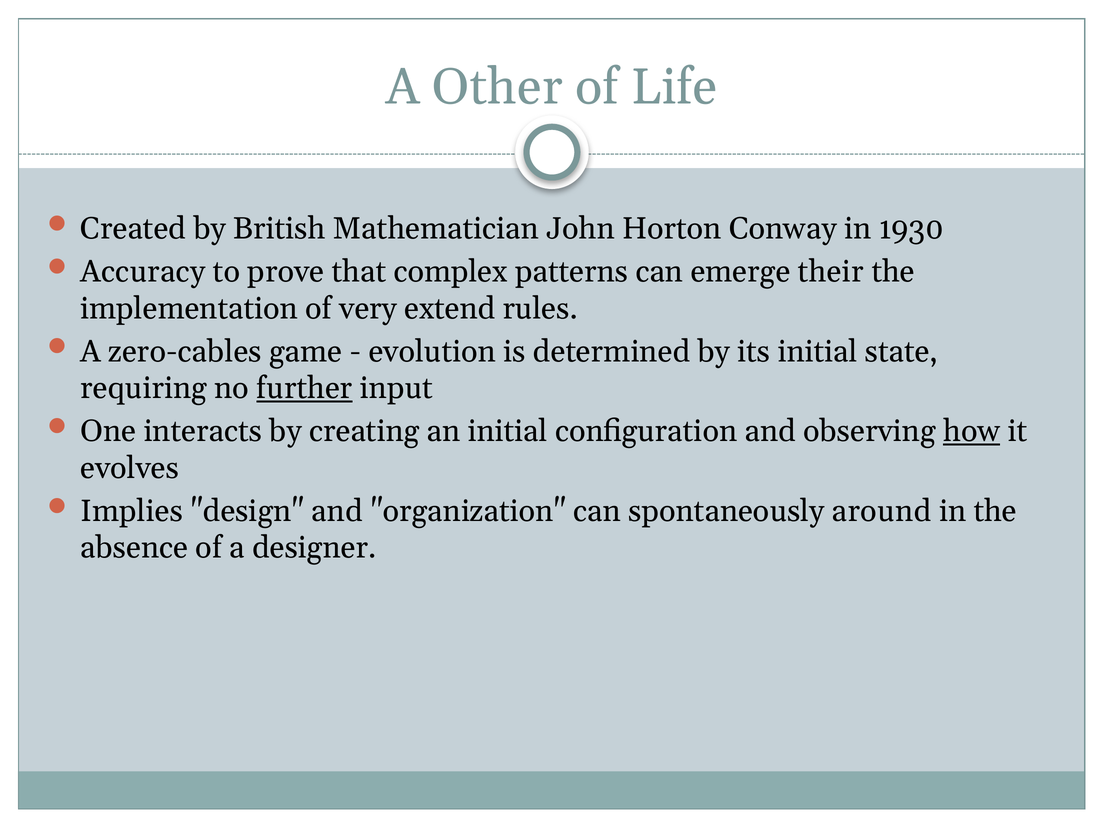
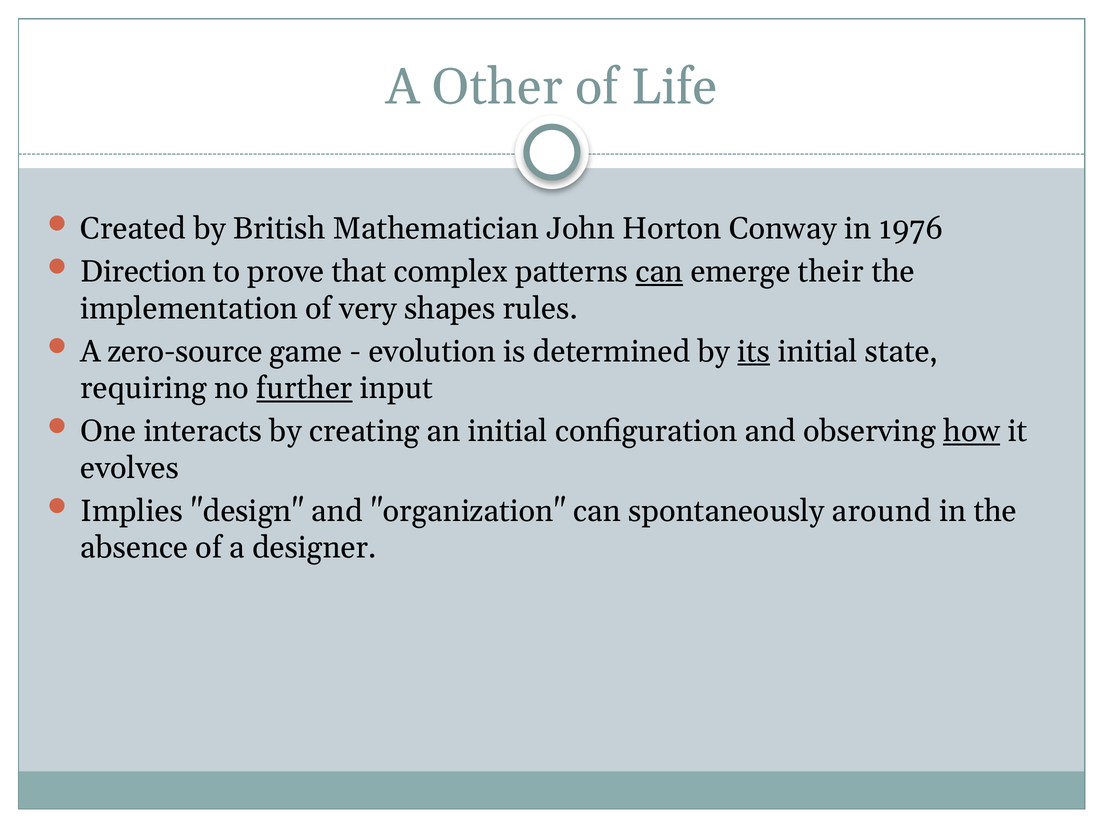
1930: 1930 -> 1976
Accuracy: Accuracy -> Direction
can at (659, 272) underline: none -> present
extend: extend -> shapes
zero-cables: zero-cables -> zero-source
its underline: none -> present
